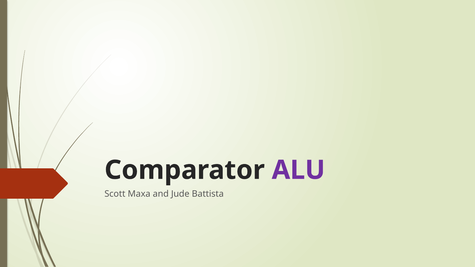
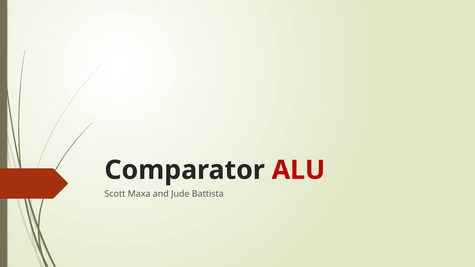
ALU colour: purple -> red
